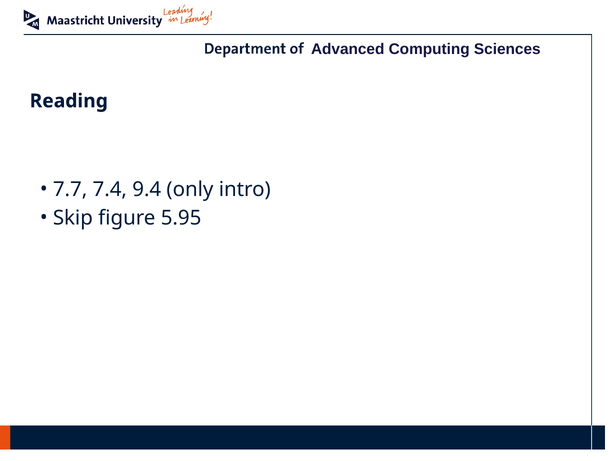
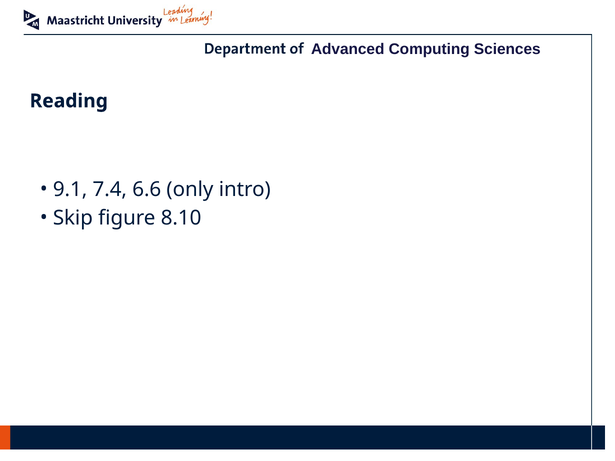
7.7: 7.7 -> 9.1
9.4: 9.4 -> 6.6
5.95: 5.95 -> 8.10
